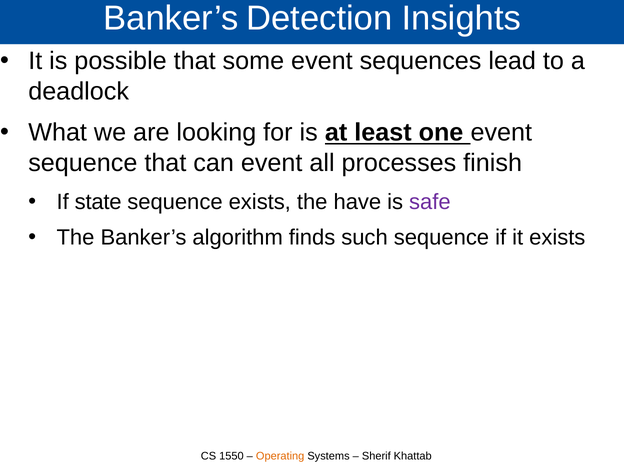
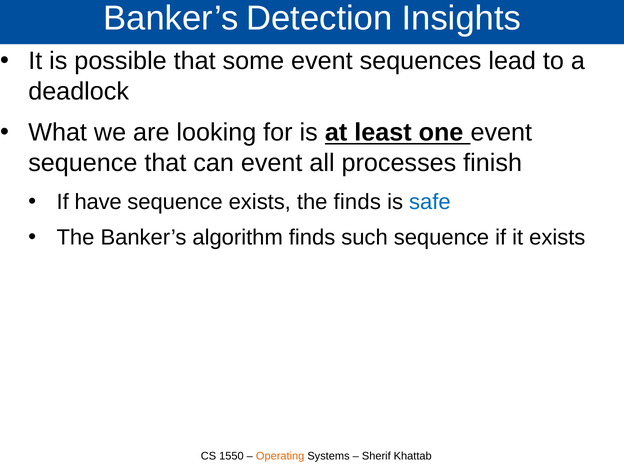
state: state -> have
the have: have -> finds
safe colour: purple -> blue
